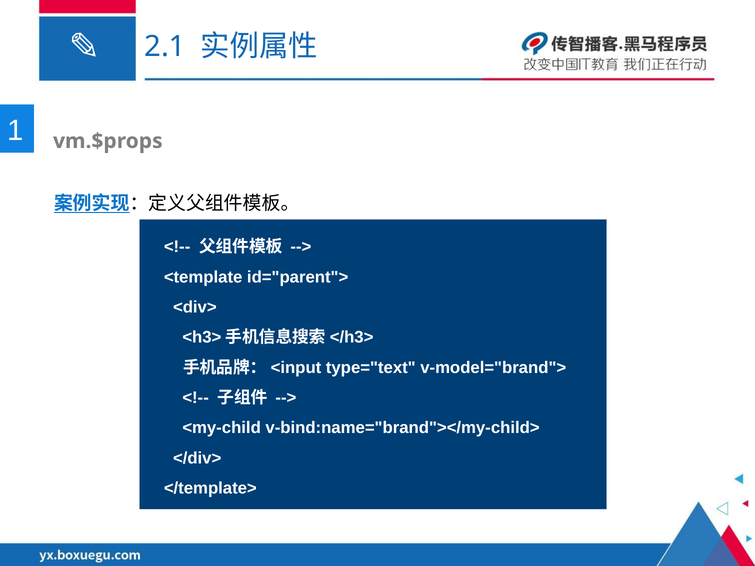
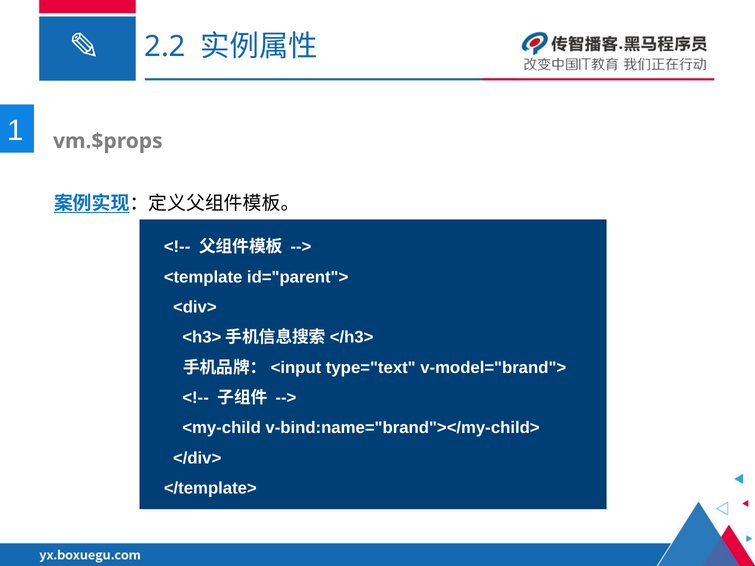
2.1: 2.1 -> 2.2
